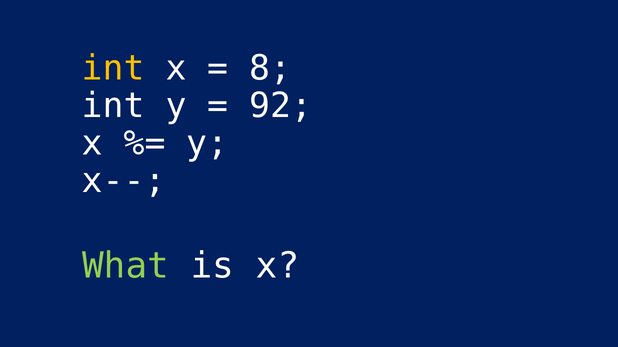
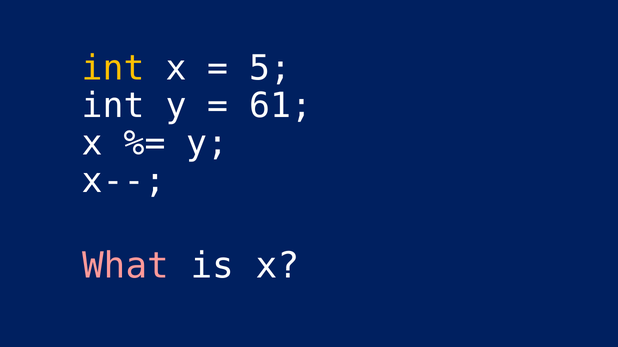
8: 8 -> 5
92: 92 -> 61
What colour: light green -> pink
